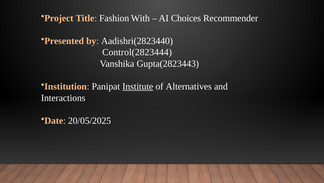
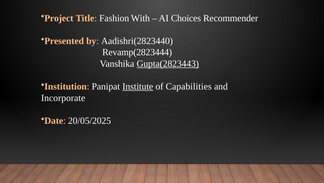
Control(2823444: Control(2823444 -> Revamp(2823444
Gupta(2823443 underline: none -> present
Alternatives: Alternatives -> Capabilities
Interactions: Interactions -> Incorporate
